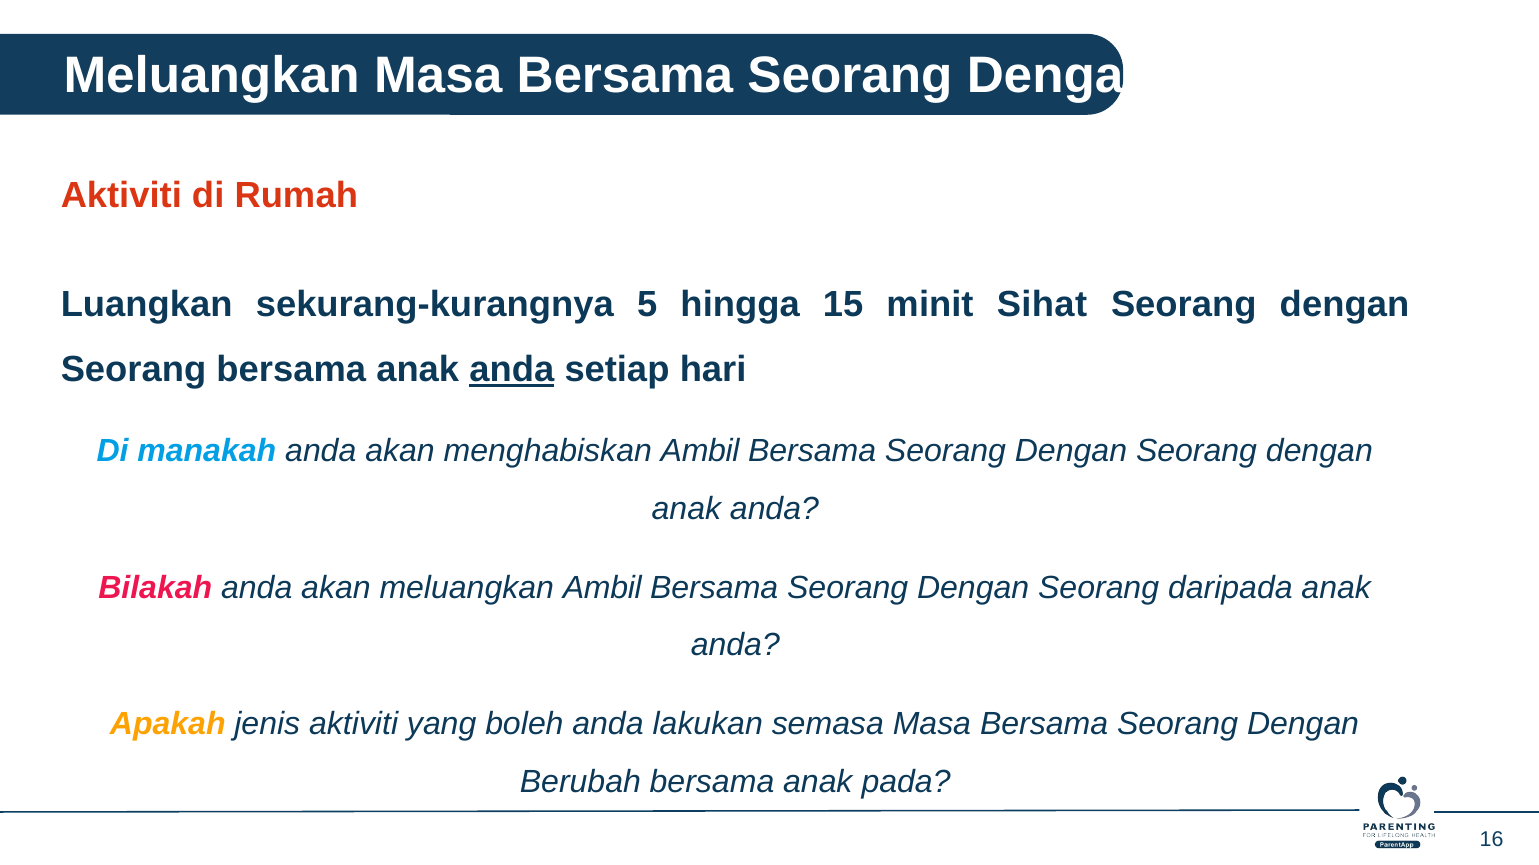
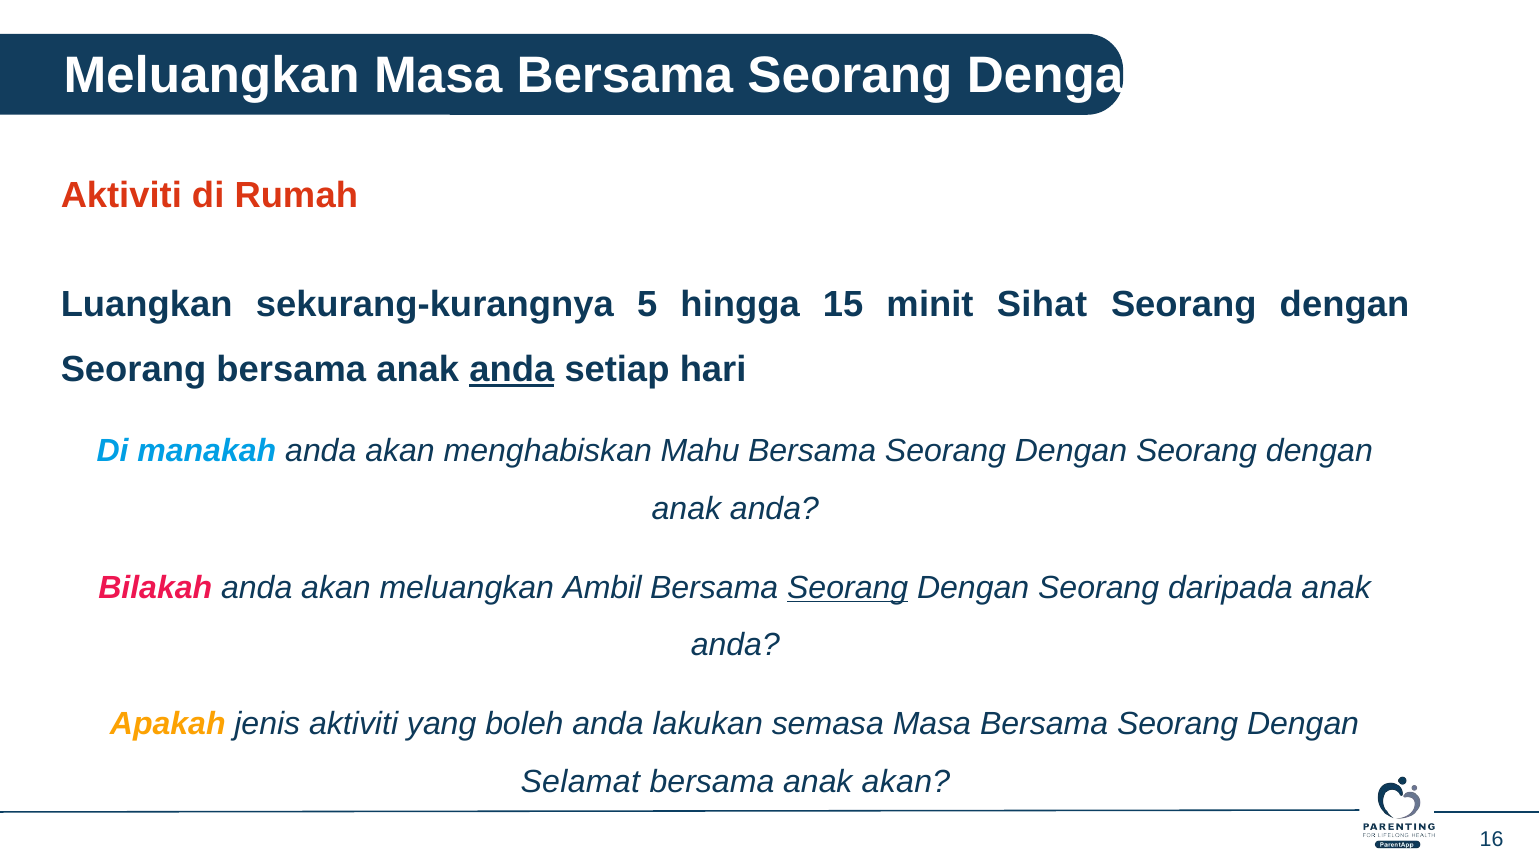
menghabiskan Ambil: Ambil -> Mahu
Seorang at (848, 588) underline: none -> present
Berubah: Berubah -> Selamat
anak pada: pada -> akan
